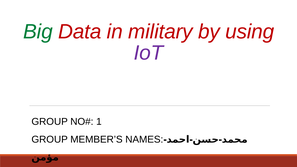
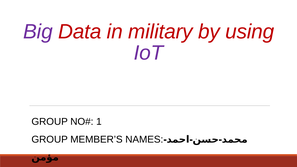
Big colour: green -> purple
